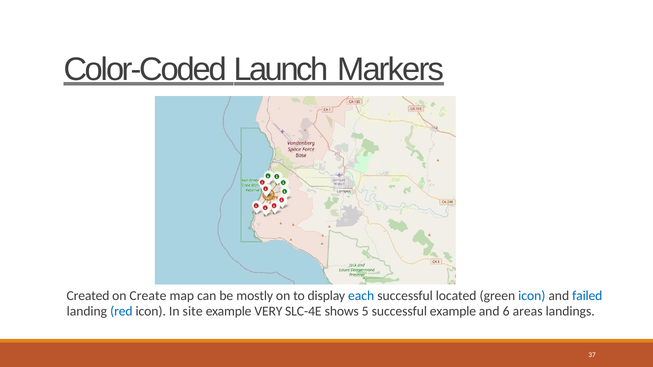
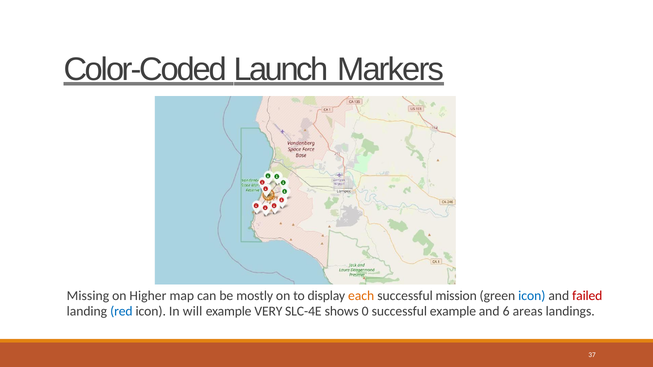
Created: Created -> Missing
Create: Create -> Higher
each colour: blue -> orange
located: located -> mission
failed colour: blue -> red
site: site -> will
5: 5 -> 0
